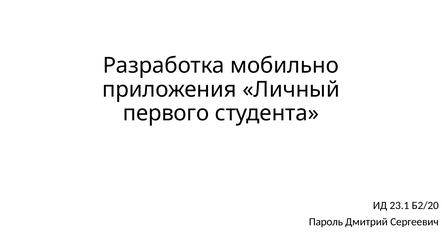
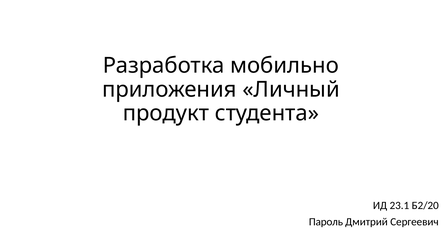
первого: первого -> продукт
